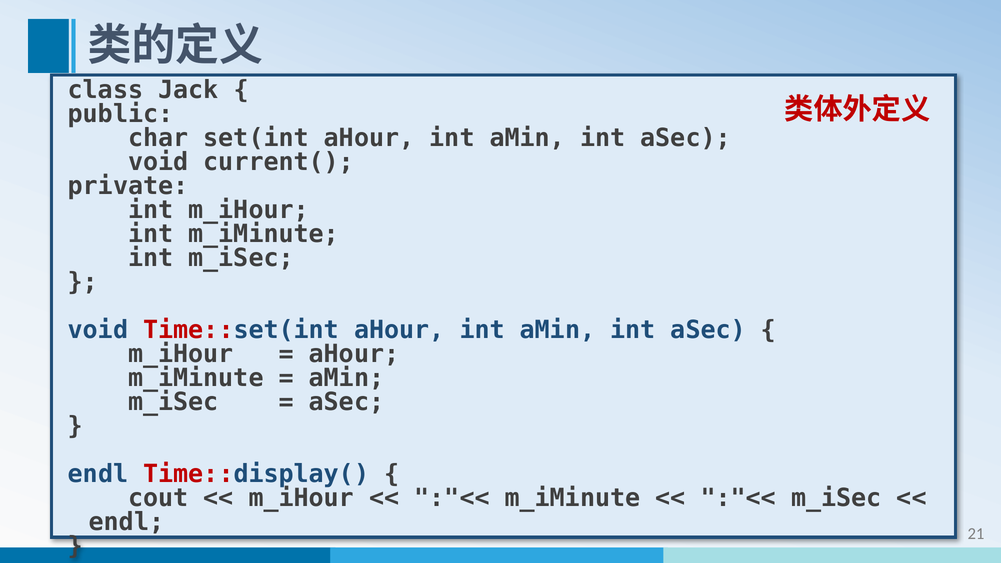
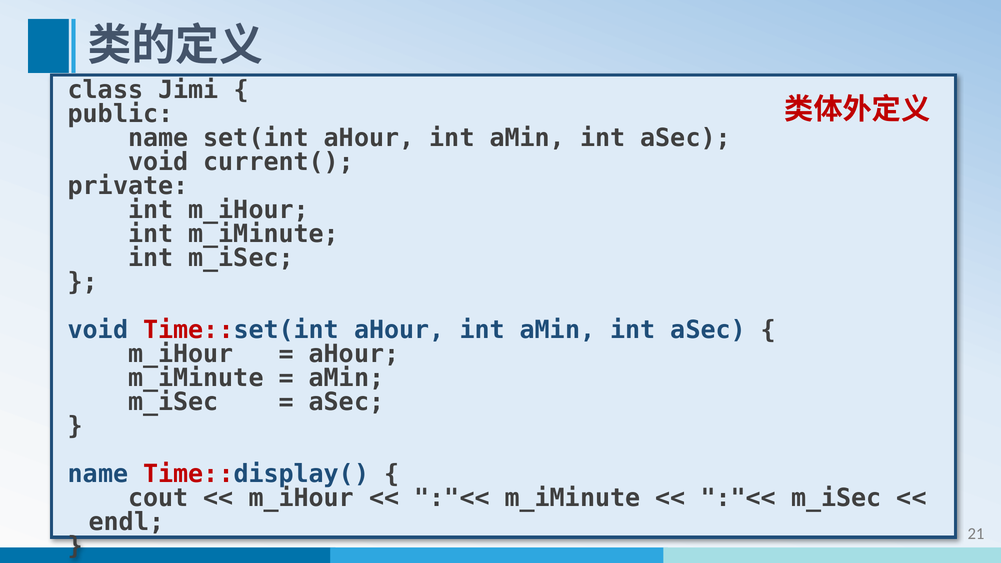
Jack: Jack -> Jimi
char at (158, 138): char -> name
endl at (98, 474): endl -> name
